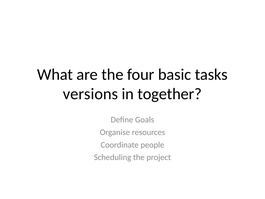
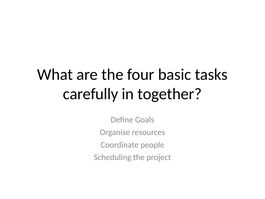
versions: versions -> carefully
